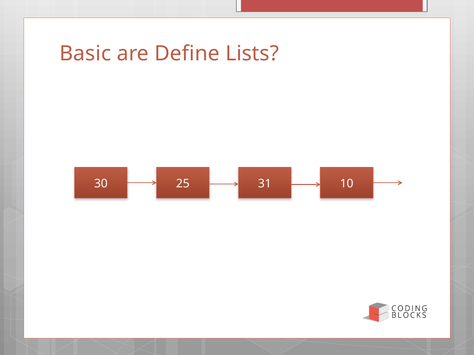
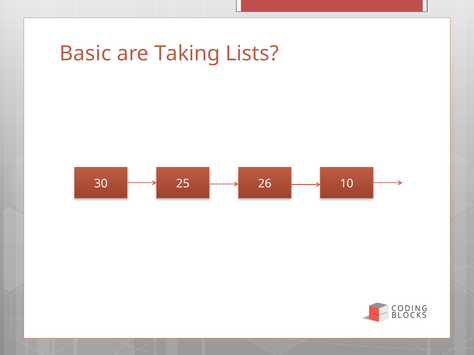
Define: Define -> Taking
31: 31 -> 26
